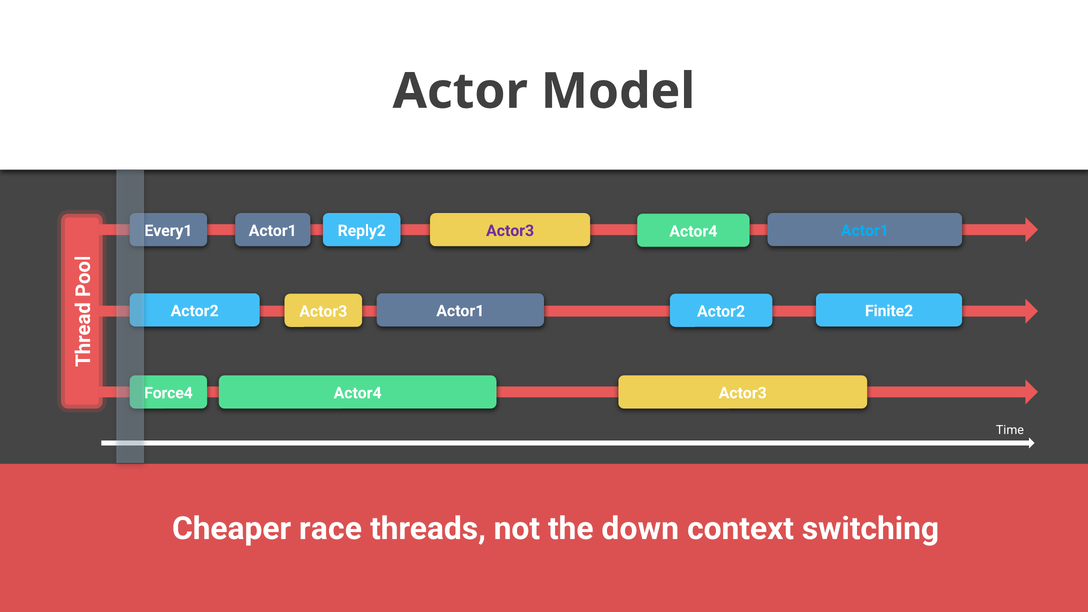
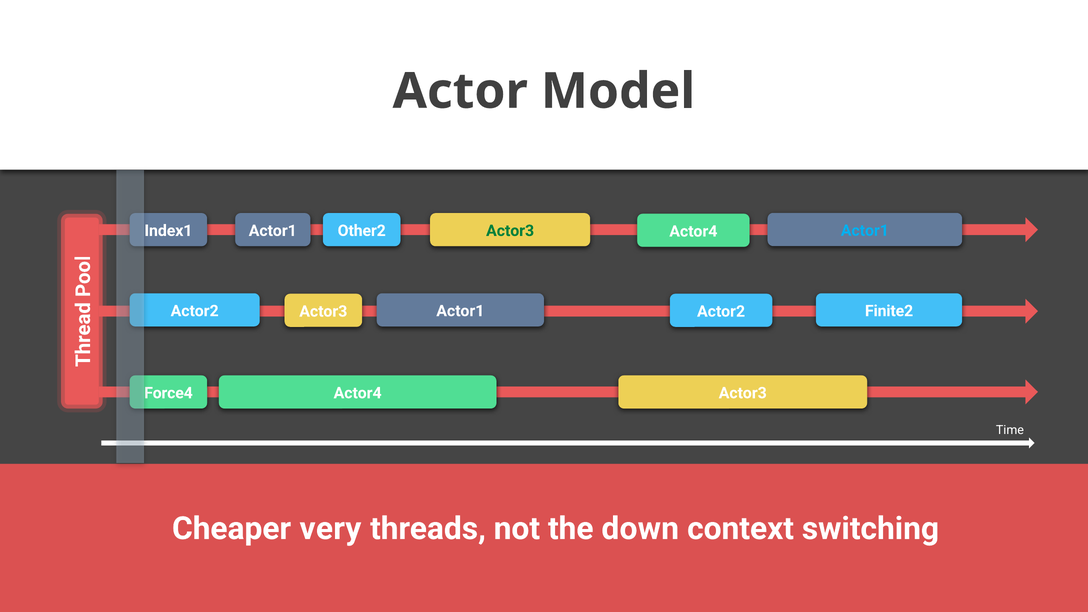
Every1: Every1 -> Index1
Reply2: Reply2 -> Other2
Actor3 at (510, 231) colour: purple -> green
race: race -> very
